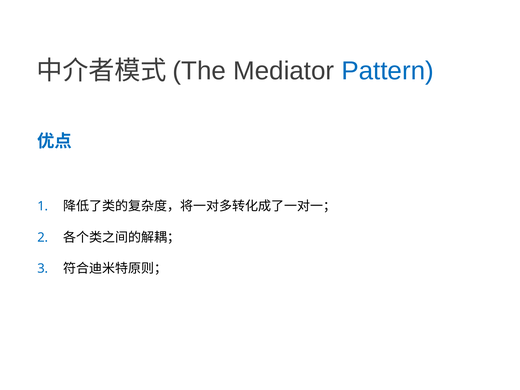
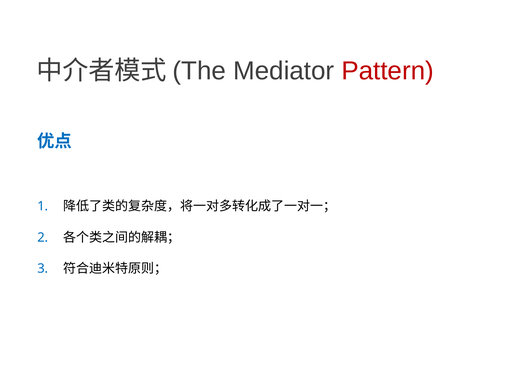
Pattern colour: blue -> red
